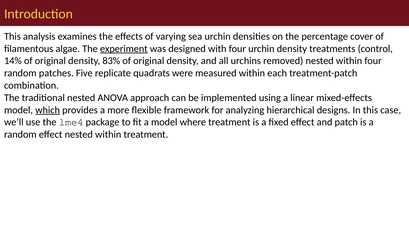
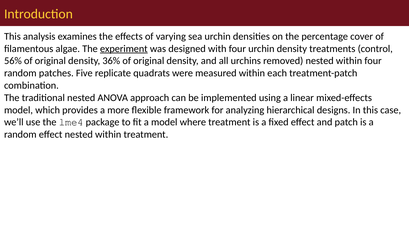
14%: 14% -> 56%
83%: 83% -> 36%
which underline: present -> none
